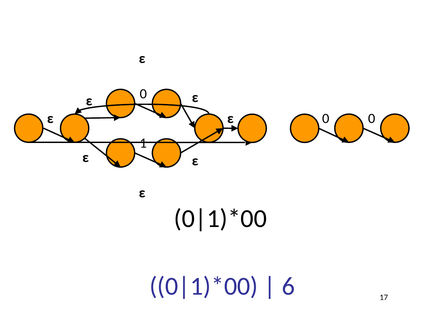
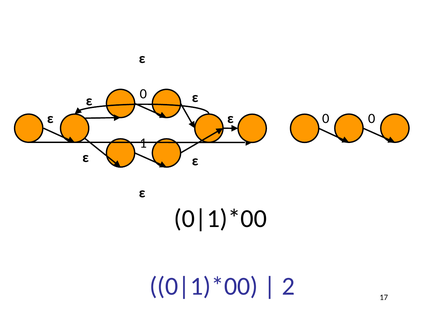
6: 6 -> 2
